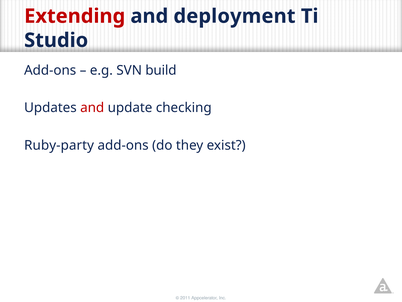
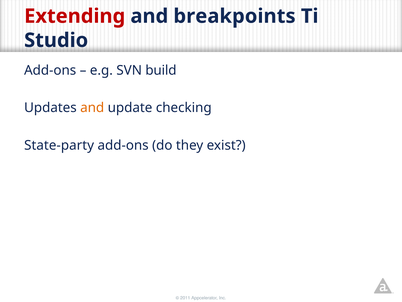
deployment: deployment -> breakpoints
and at (92, 108) colour: red -> orange
Ruby-party: Ruby-party -> State-party
